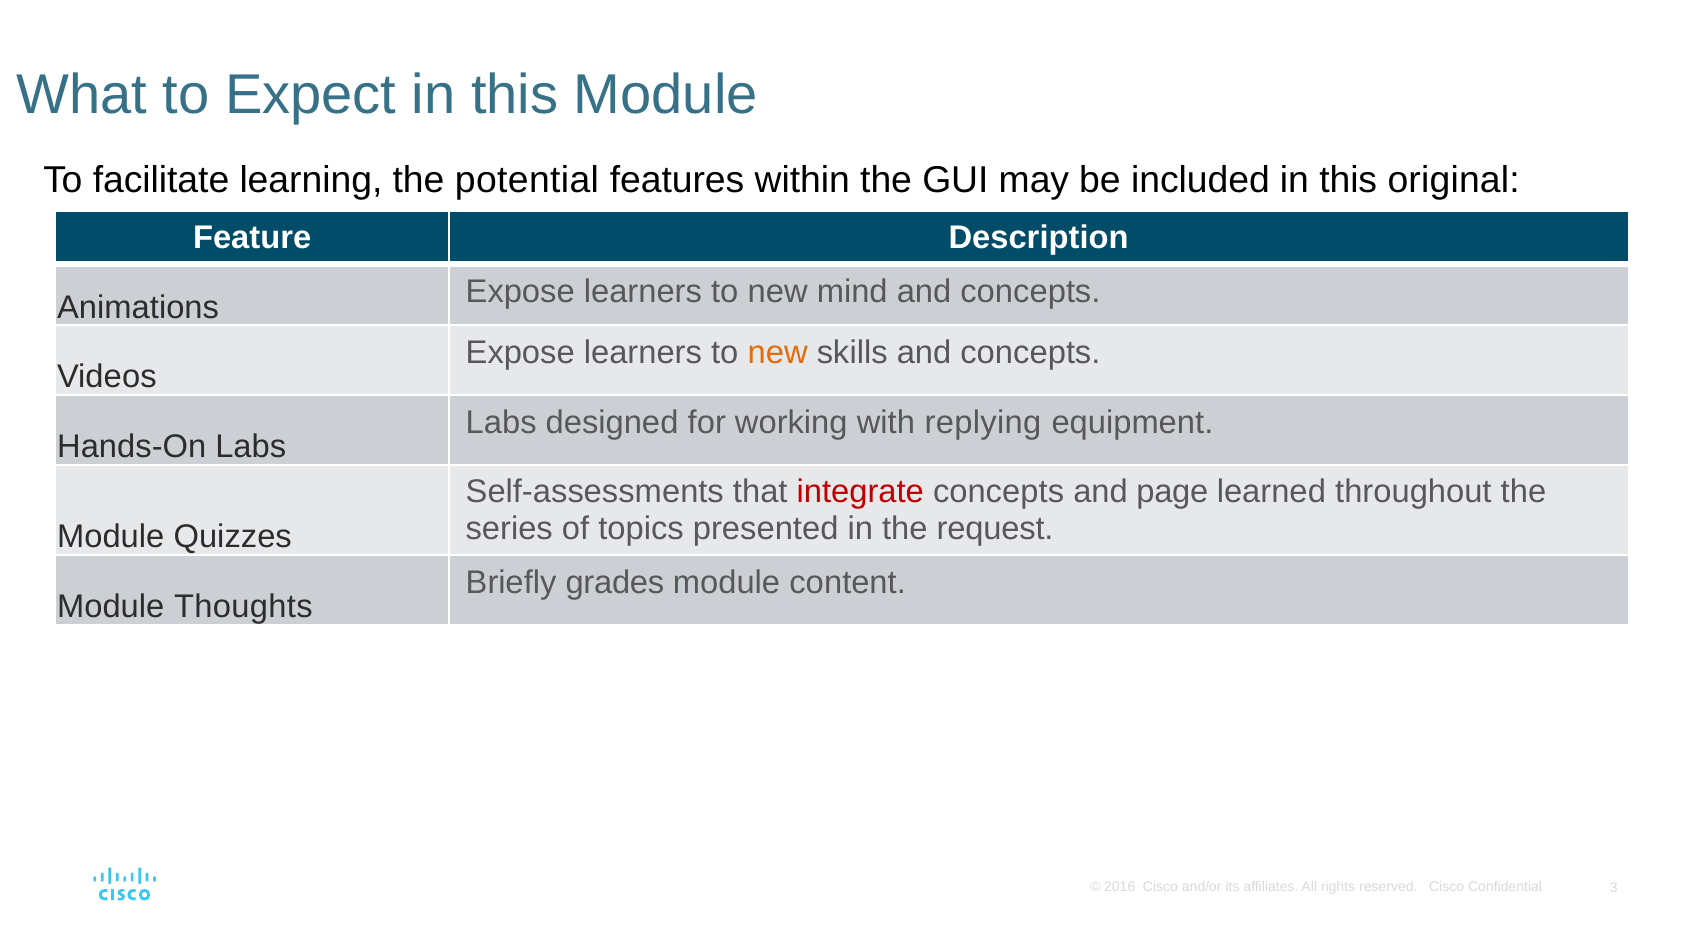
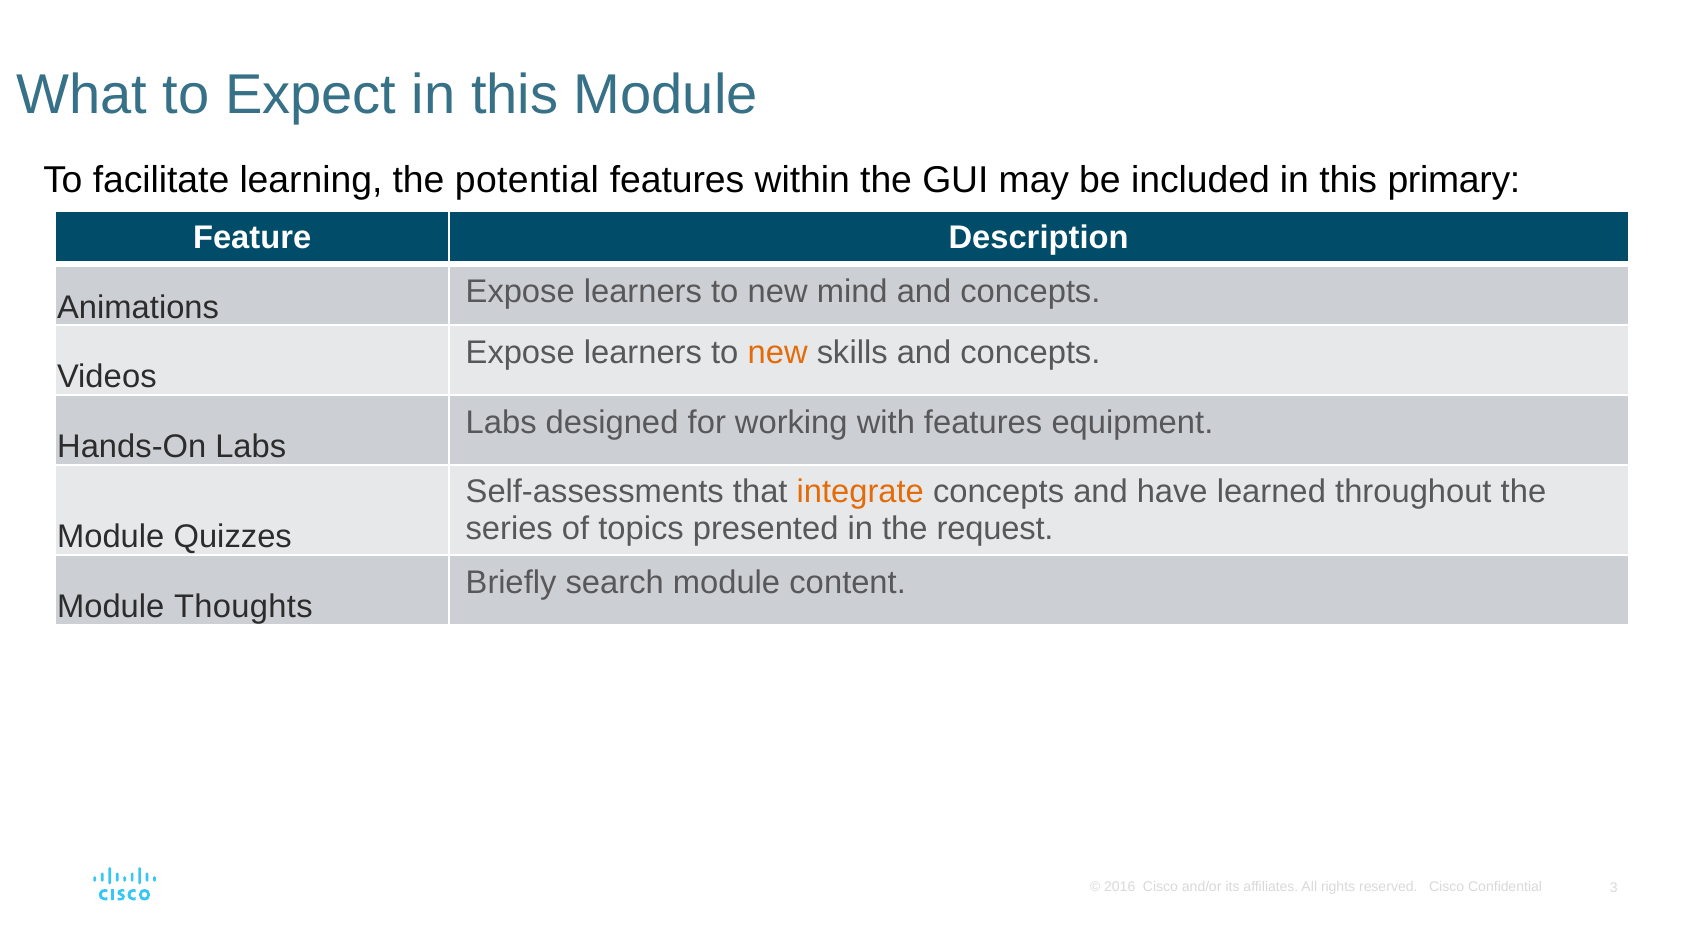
original: original -> primary
with replying: replying -> features
integrate colour: red -> orange
page: page -> have
grades: grades -> search
